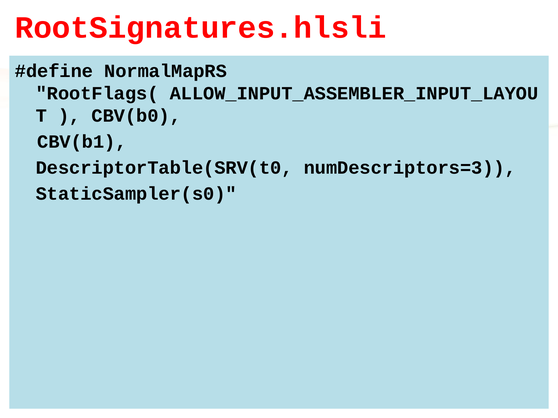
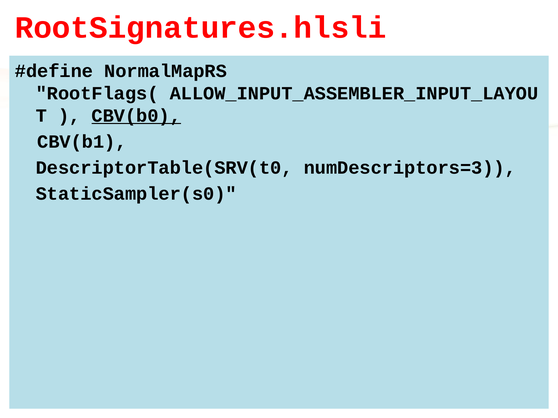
CBV(b0 underline: none -> present
